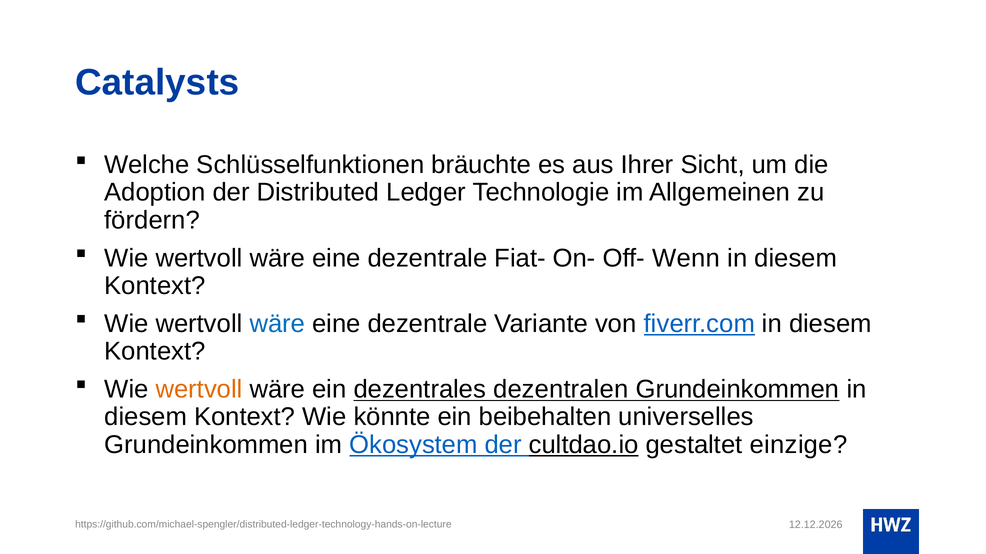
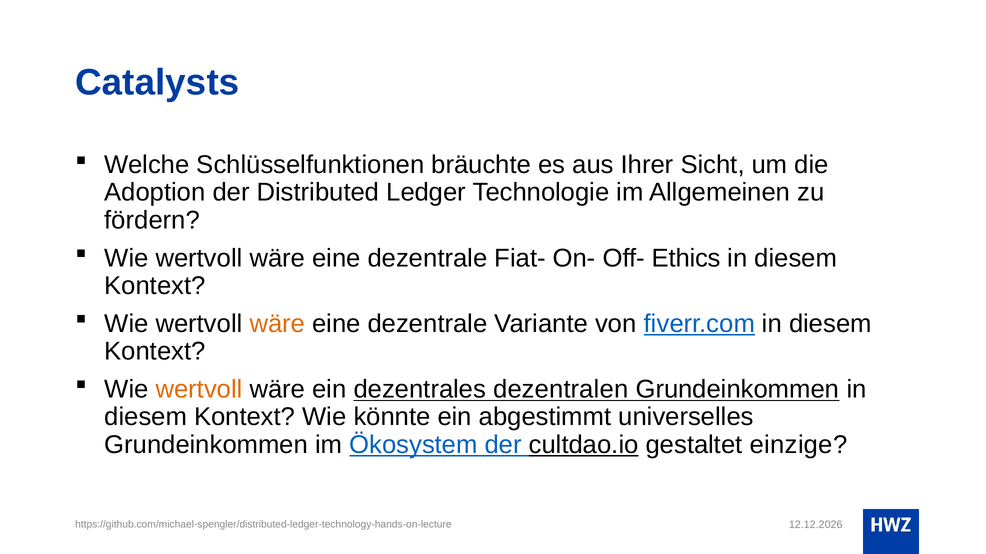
Wenn: Wenn -> Ethics
wäre at (277, 324) colour: blue -> orange
beibehalten: beibehalten -> abgestimmt
